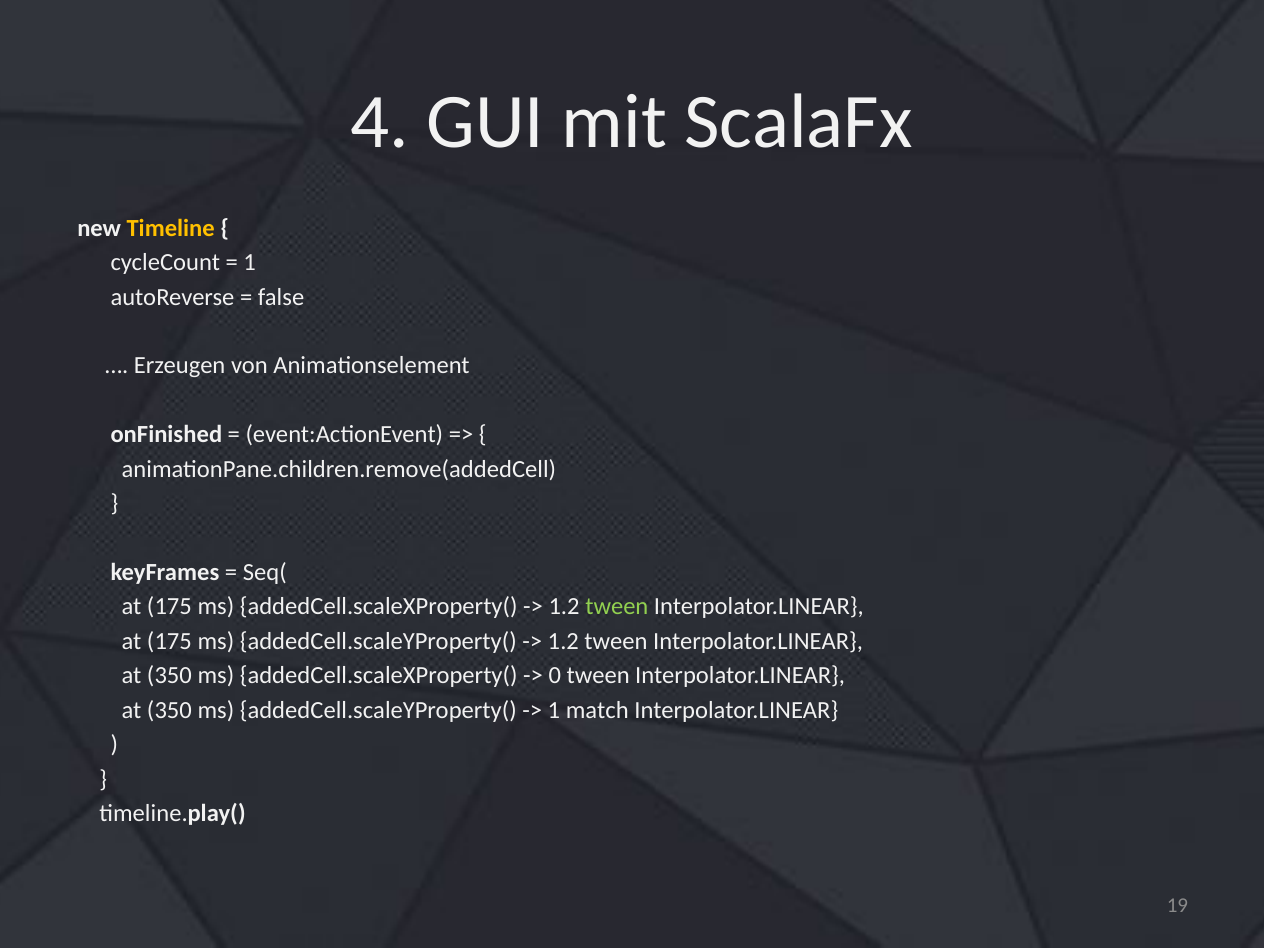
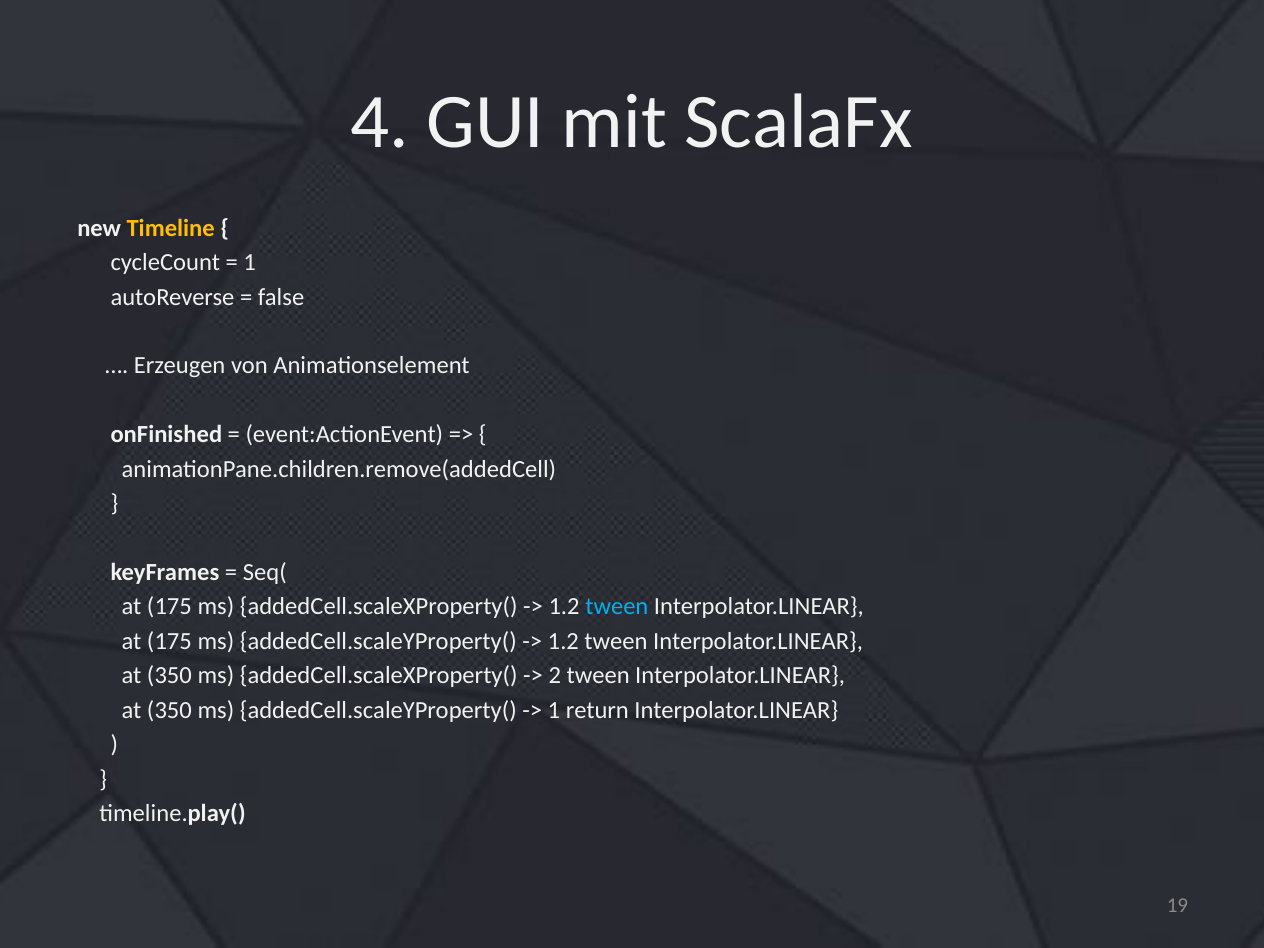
tween at (617, 607) colour: light green -> light blue
0: 0 -> 2
match: match -> return
